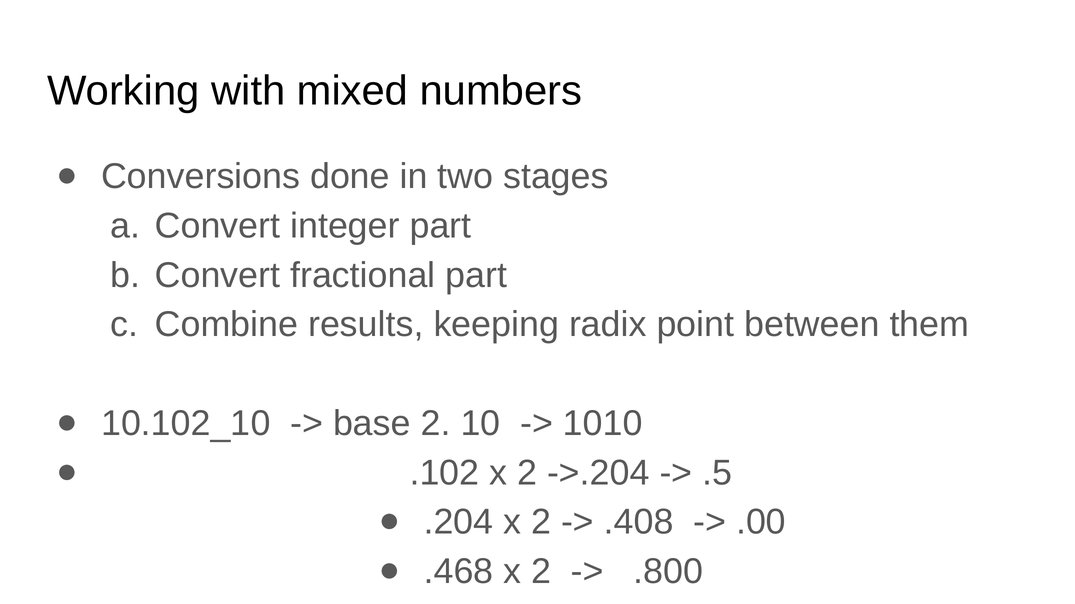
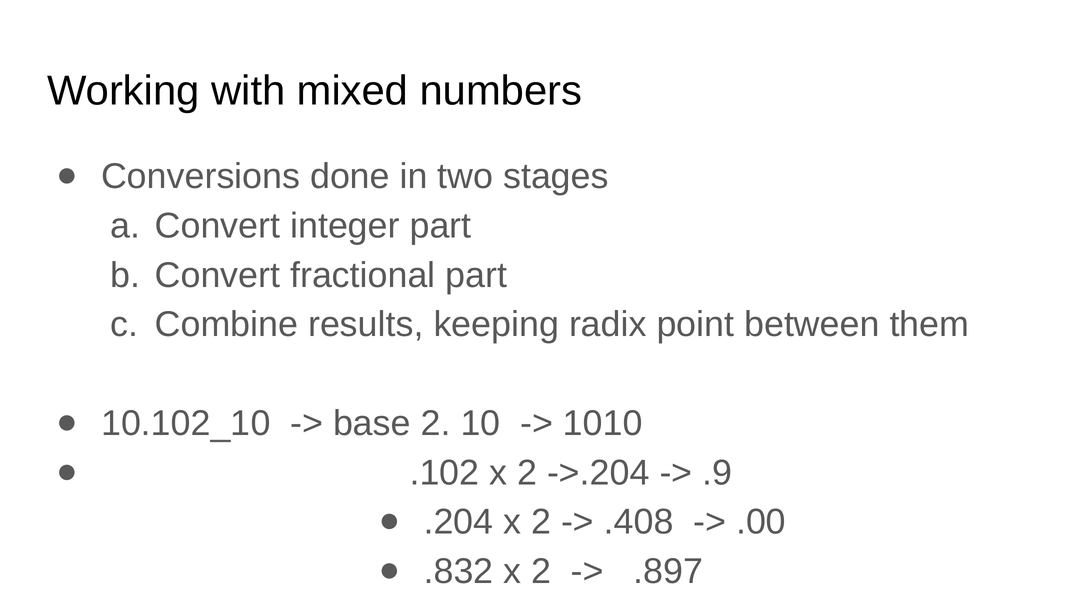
.5: .5 -> .9
.468: .468 -> .832
.800: .800 -> .897
